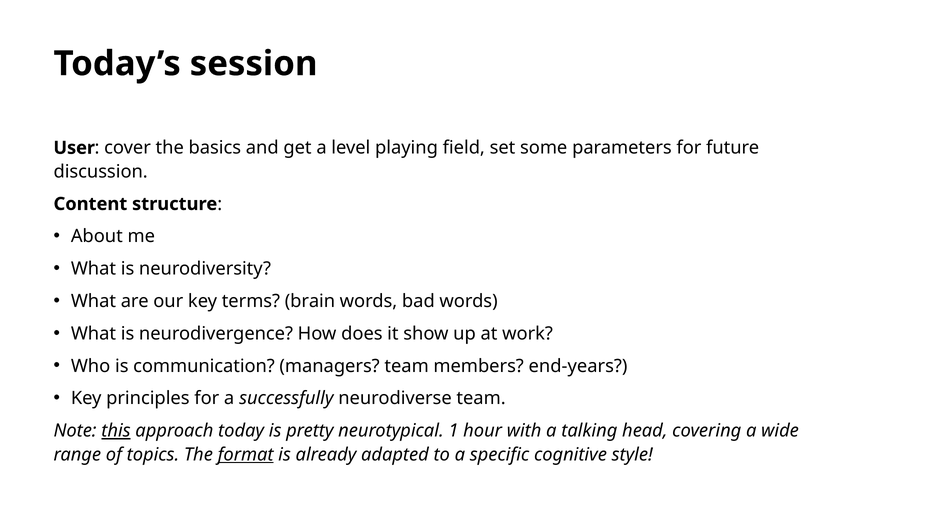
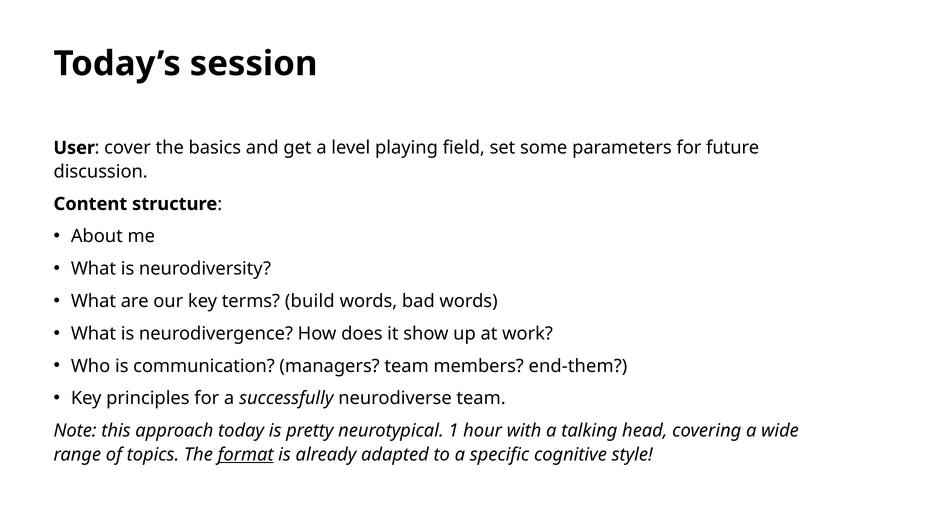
brain: brain -> build
end-years: end-years -> end-them
this underline: present -> none
